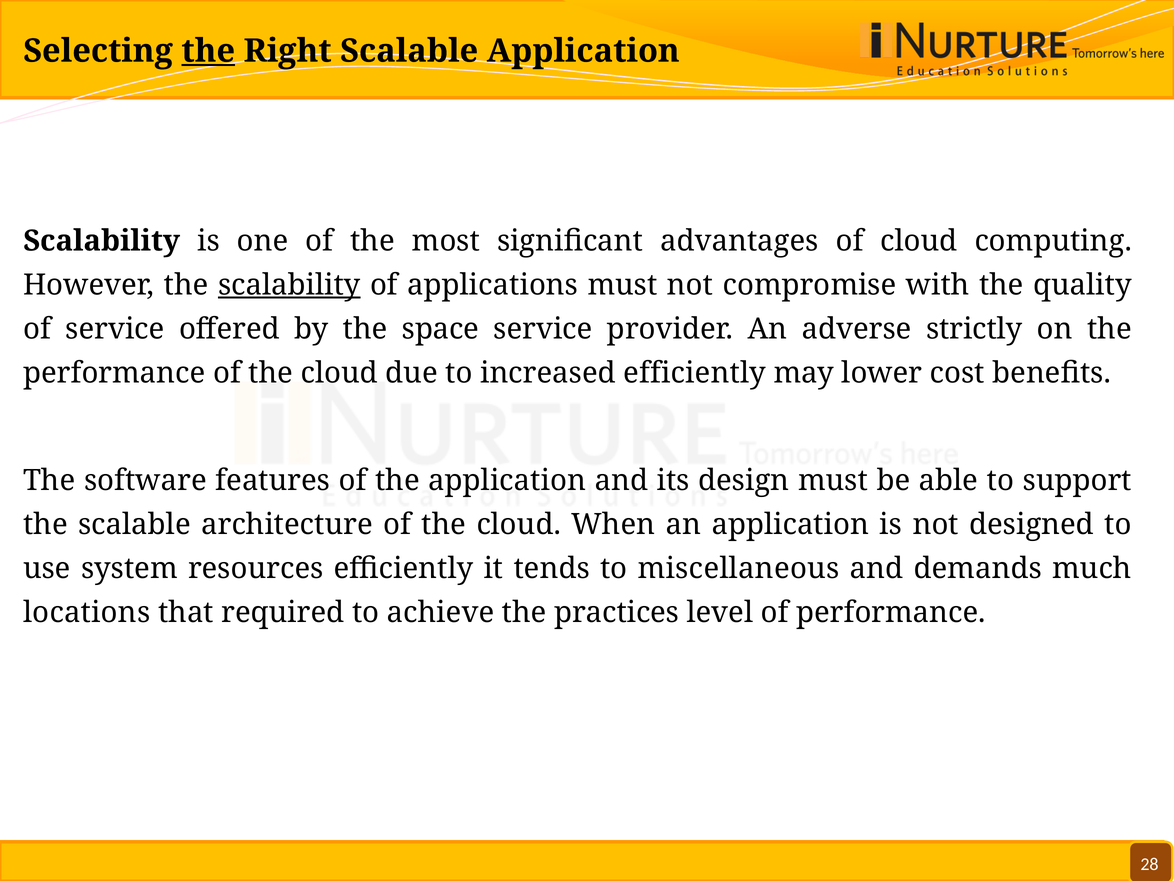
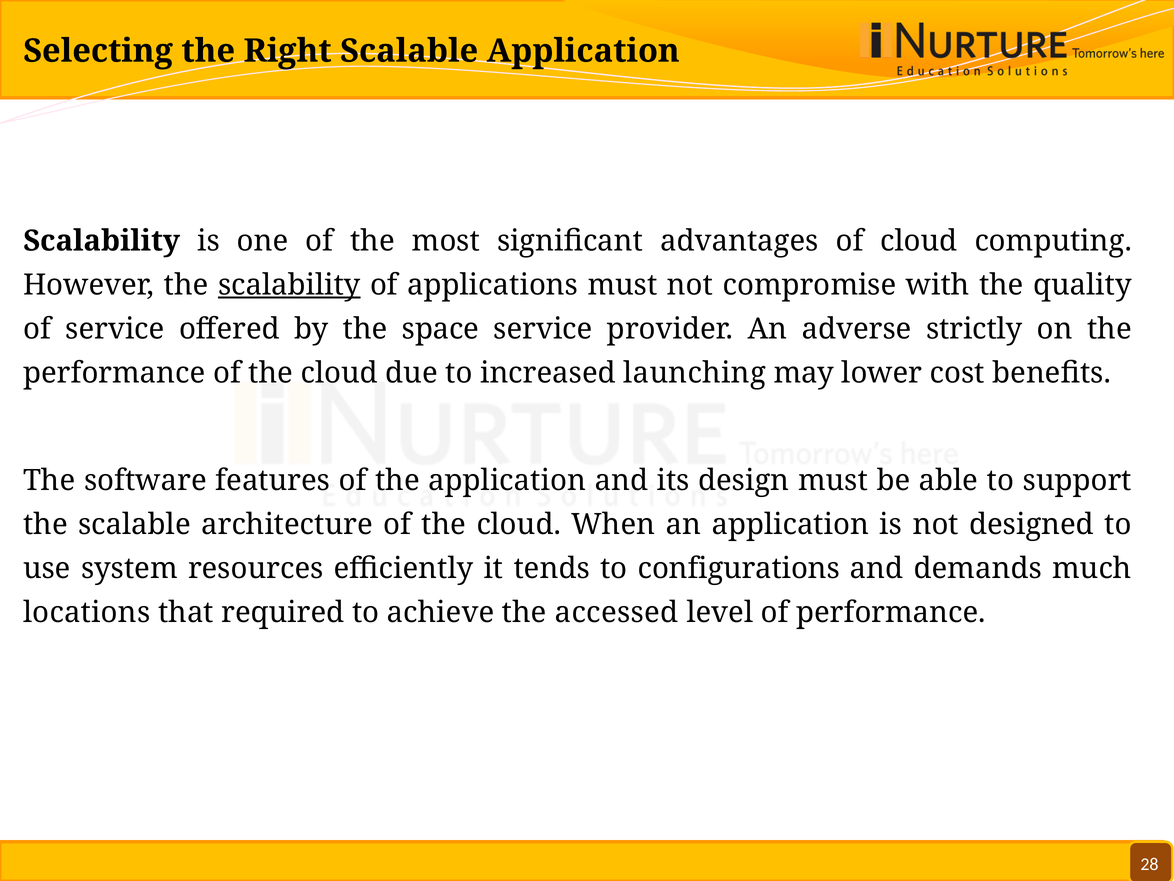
the at (208, 51) underline: present -> none
increased efficiently: efficiently -> launching
miscellaneous: miscellaneous -> configurations
practices: practices -> accessed
